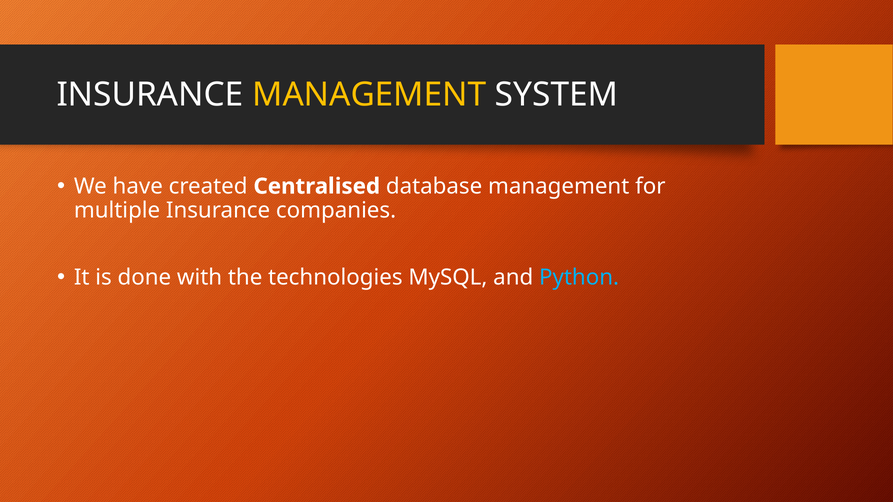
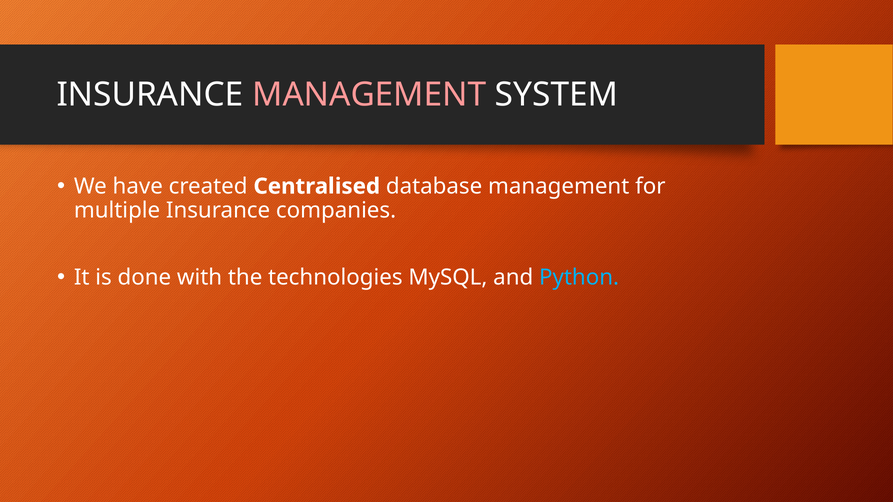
MANAGEMENT at (369, 95) colour: yellow -> pink
